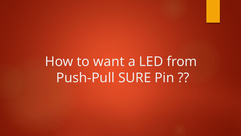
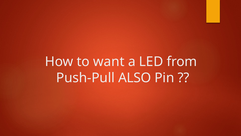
SURE: SURE -> ALSO
